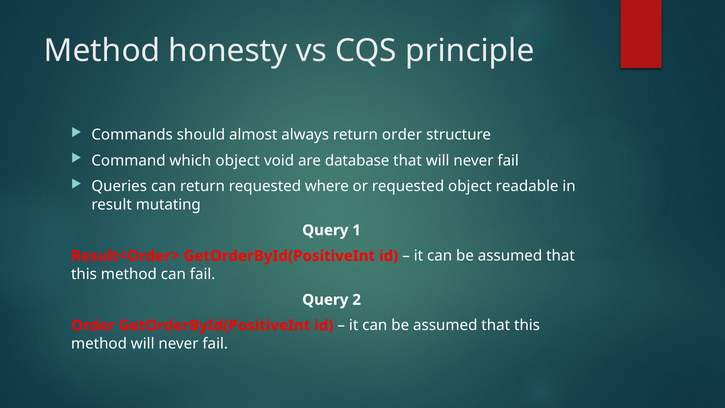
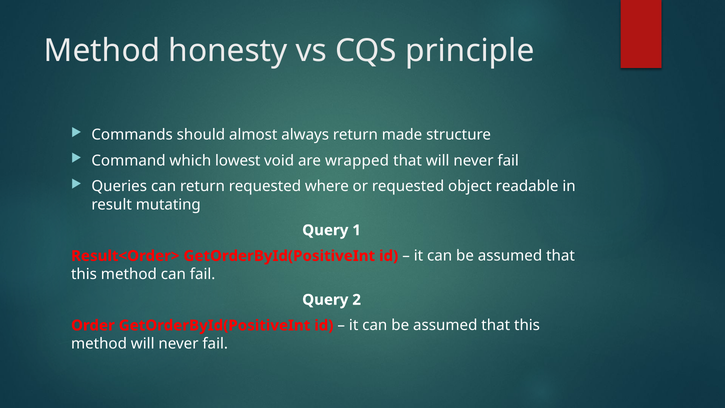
return order: order -> made
which object: object -> lowest
database: database -> wrapped
